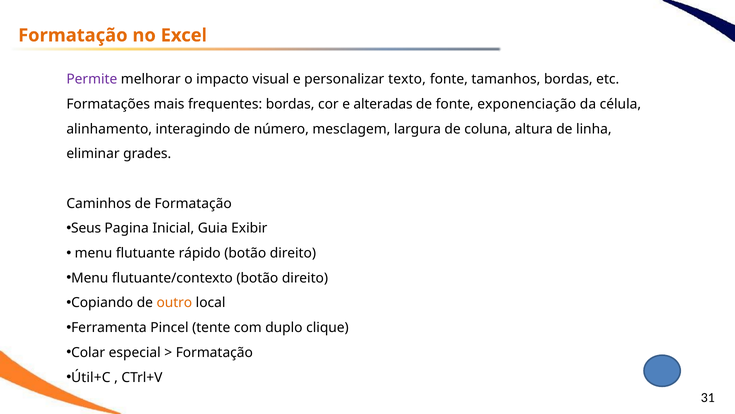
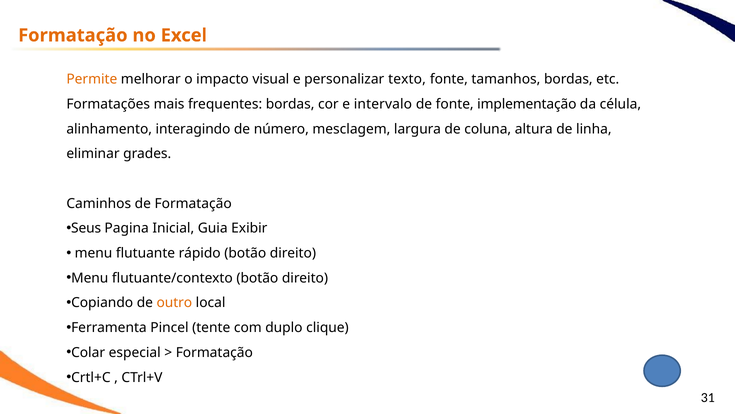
Permite colour: purple -> orange
alteradas: alteradas -> intervalo
exponenciação: exponenciação -> implementação
Útil+C: Útil+C -> Crtl+C
